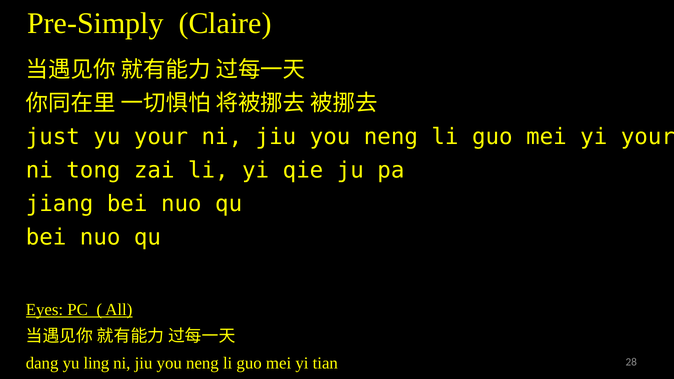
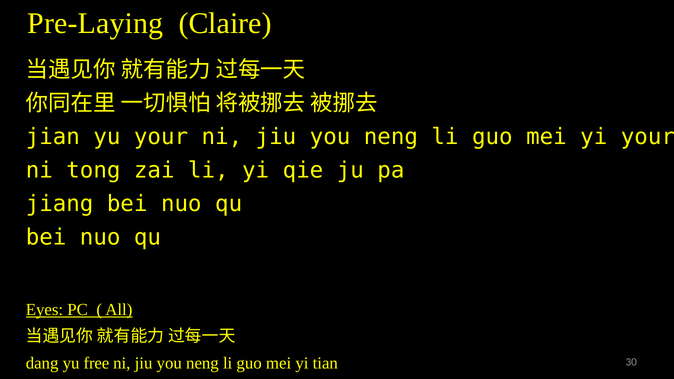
Pre-Simply: Pre-Simply -> Pre-Laying
just: just -> jian
ling: ling -> free
28: 28 -> 30
